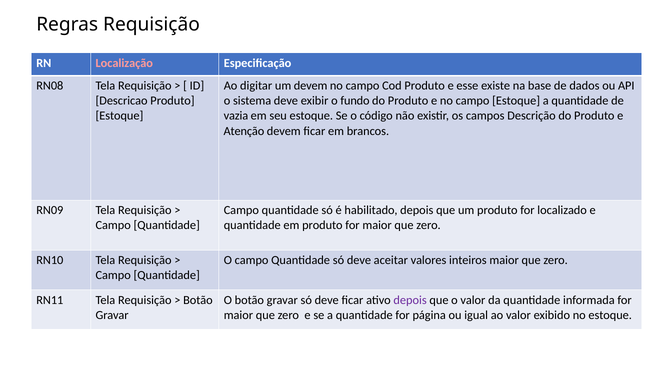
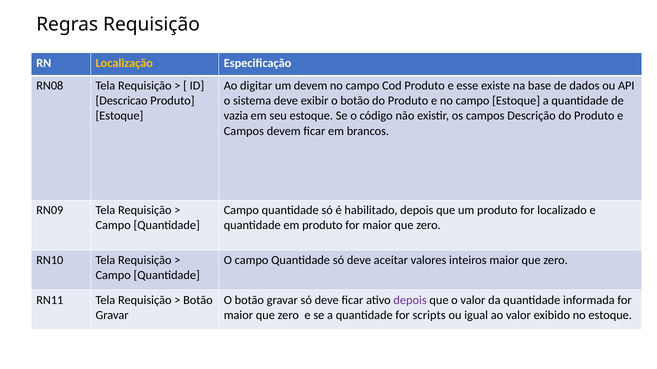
Localização colour: pink -> yellow
exibir o fundo: fundo -> botão
Atenção at (244, 131): Atenção -> Campos
página: página -> scripts
